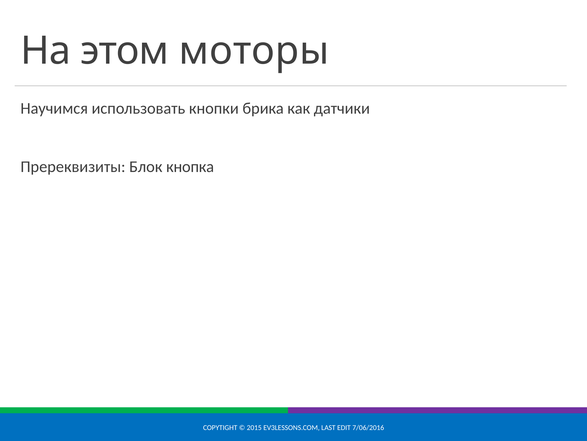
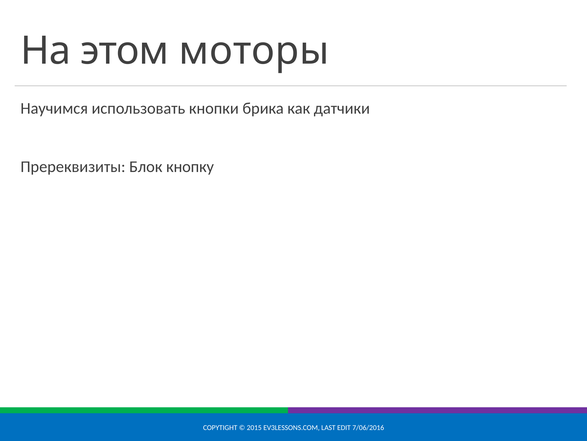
кнопка: кнопка -> кнопку
